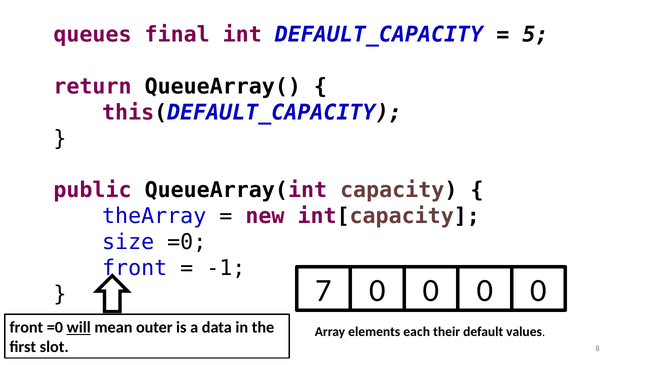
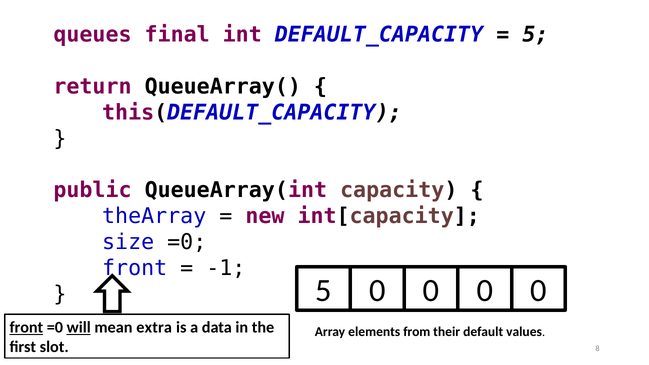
7 at (324, 291): 7 -> 5
front at (26, 328) underline: none -> present
outer: outer -> extra
each: each -> from
